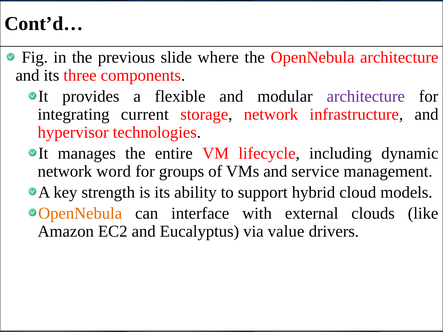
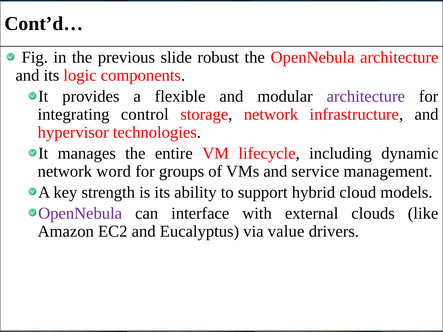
where: where -> robust
three: three -> logic
current: current -> control
OpenNebula at (80, 214) colour: orange -> purple
